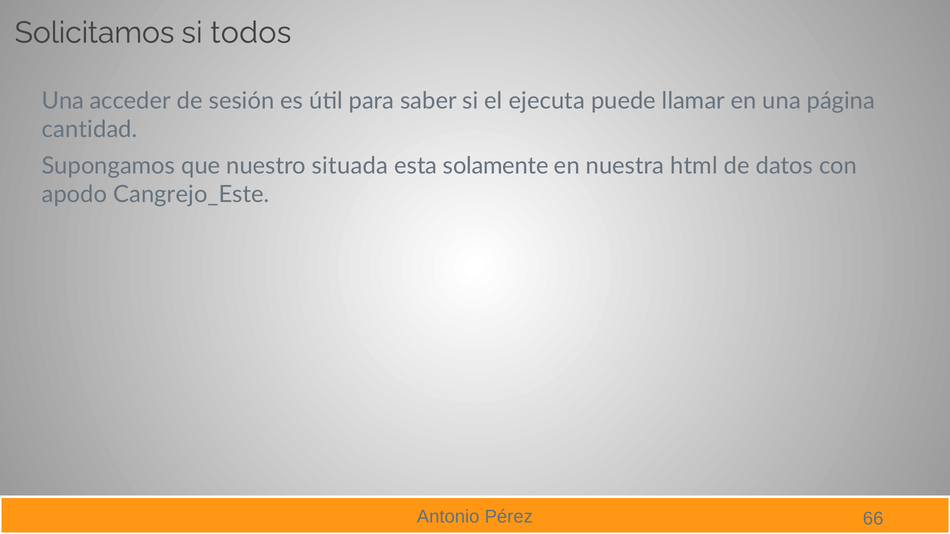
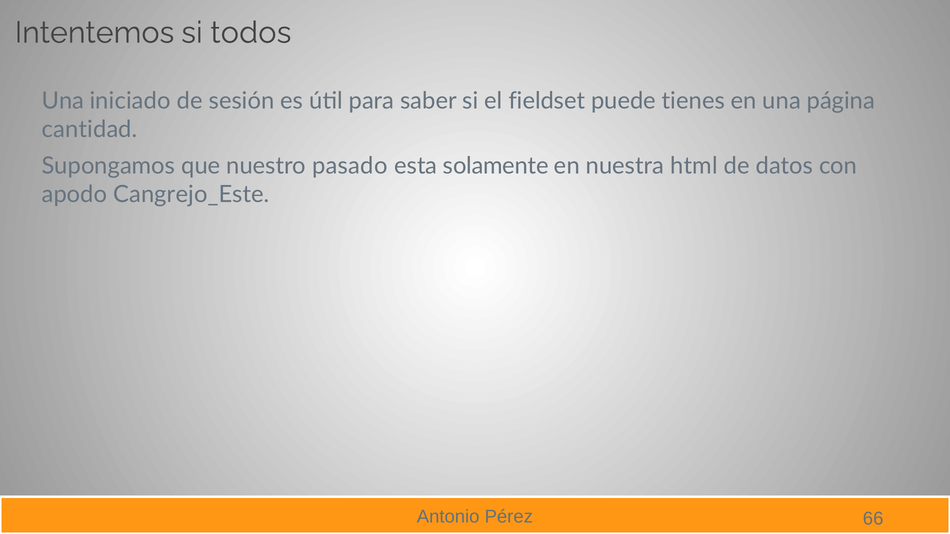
Solicitamos: Solicitamos -> Intentemos
acceder: acceder -> iniciado
ejecuta: ejecuta -> fieldset
llamar: llamar -> tienes
situada: situada -> pasado
